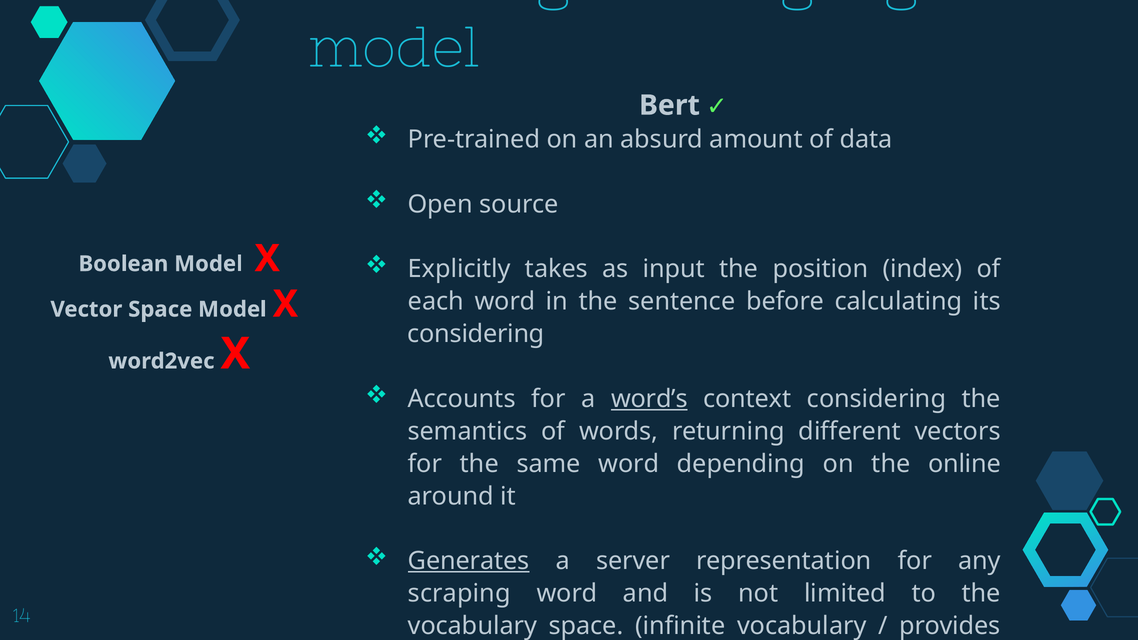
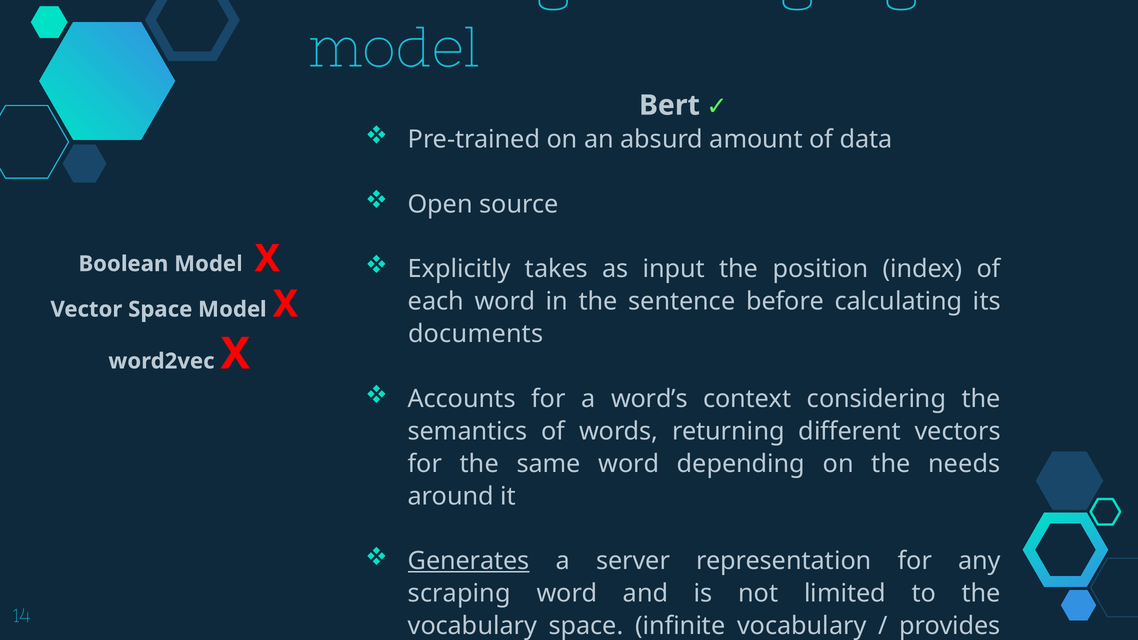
considering at (476, 334): considering -> documents
word’s underline: present -> none
online: online -> needs
